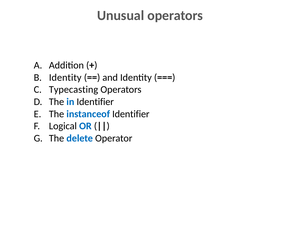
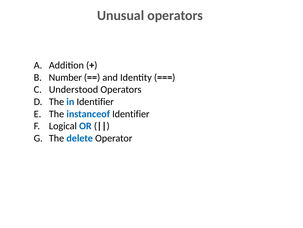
Identity at (65, 77): Identity -> Number
Typecasting: Typecasting -> Understood
